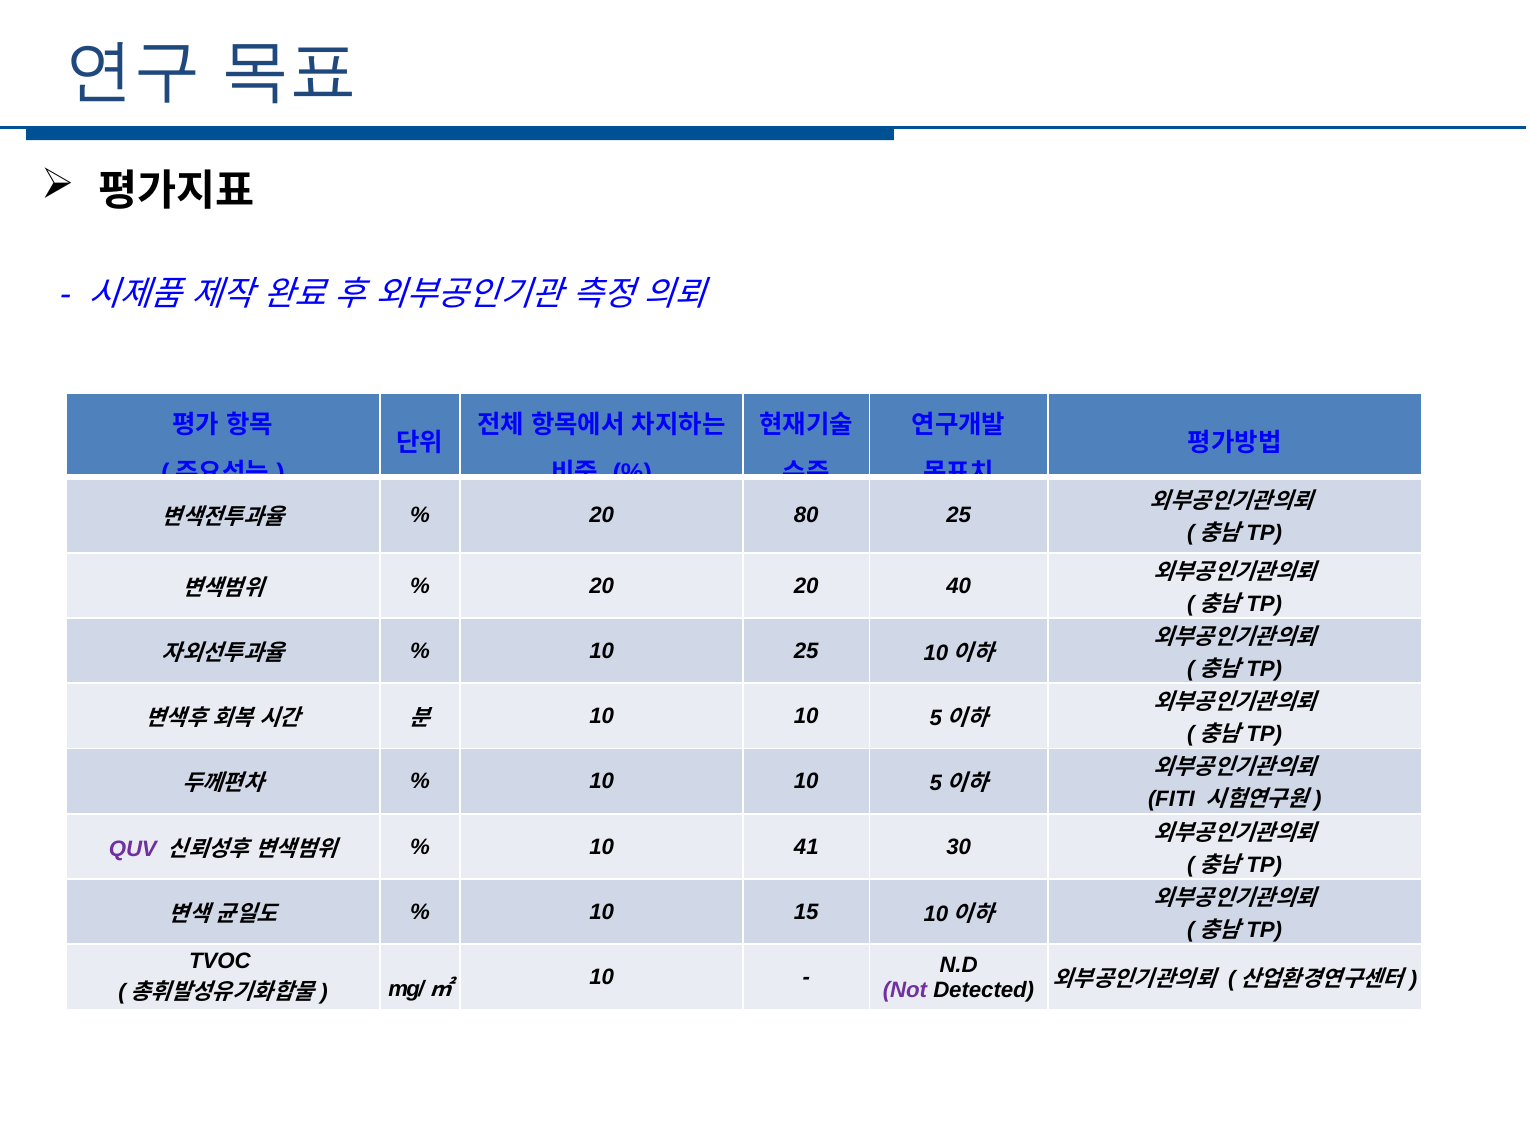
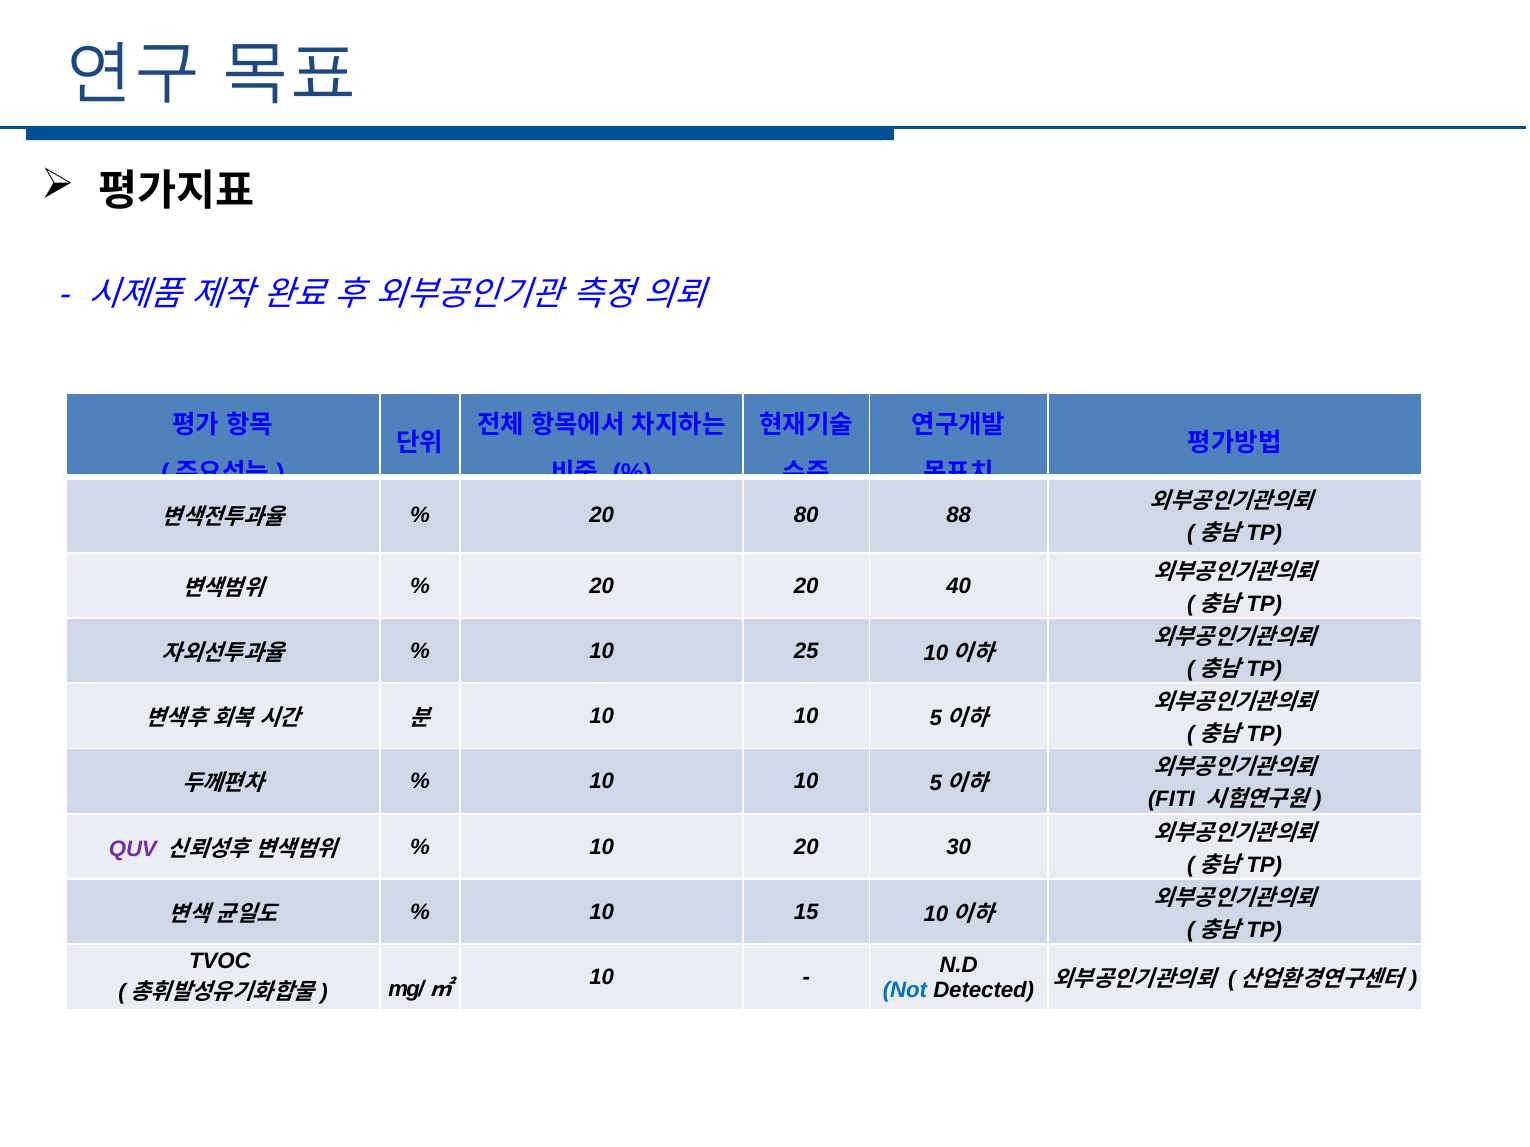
80 25: 25 -> 88
10 41: 41 -> 20
Not colour: purple -> blue
